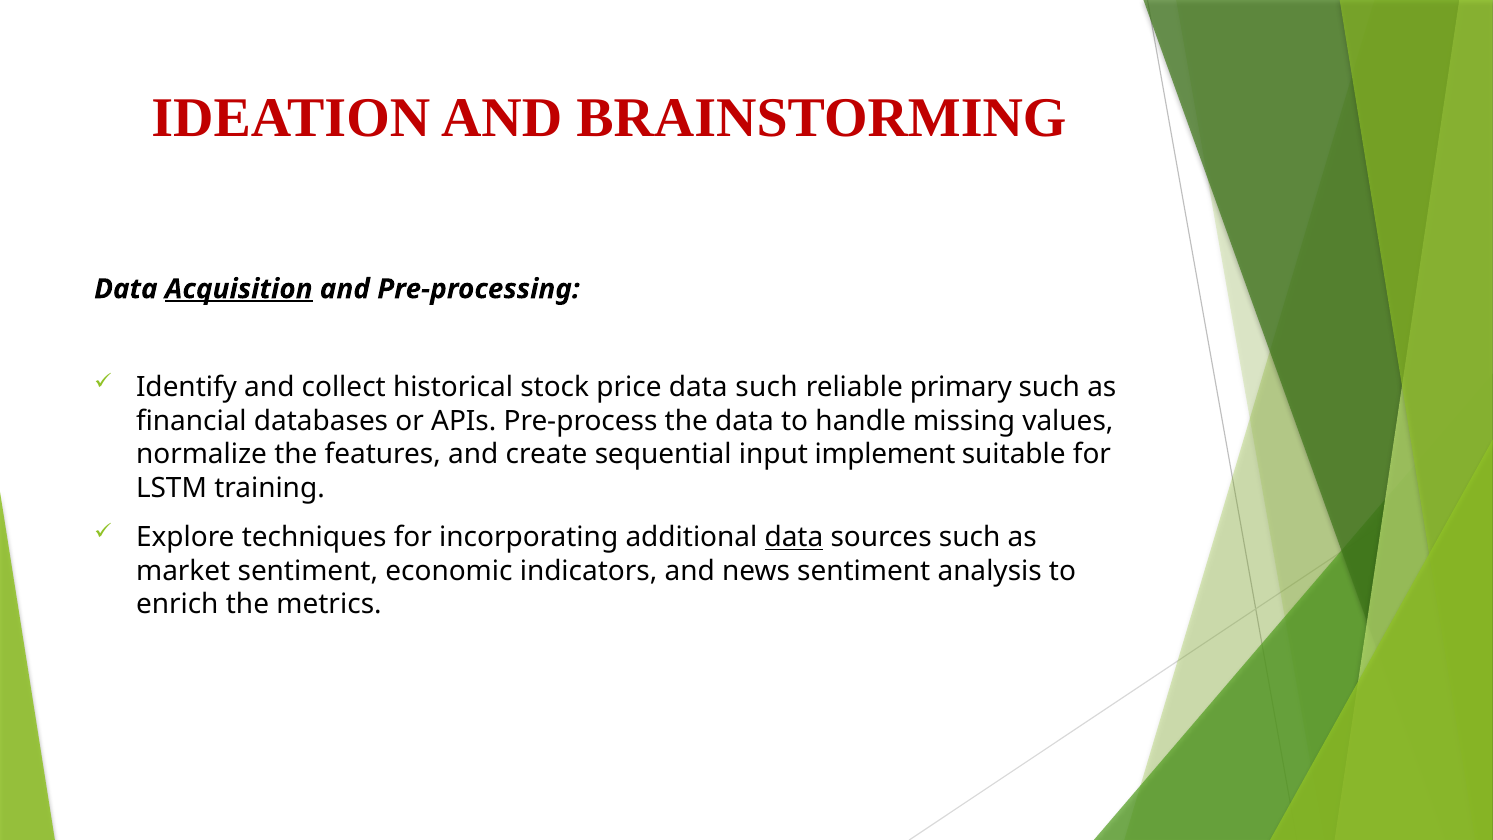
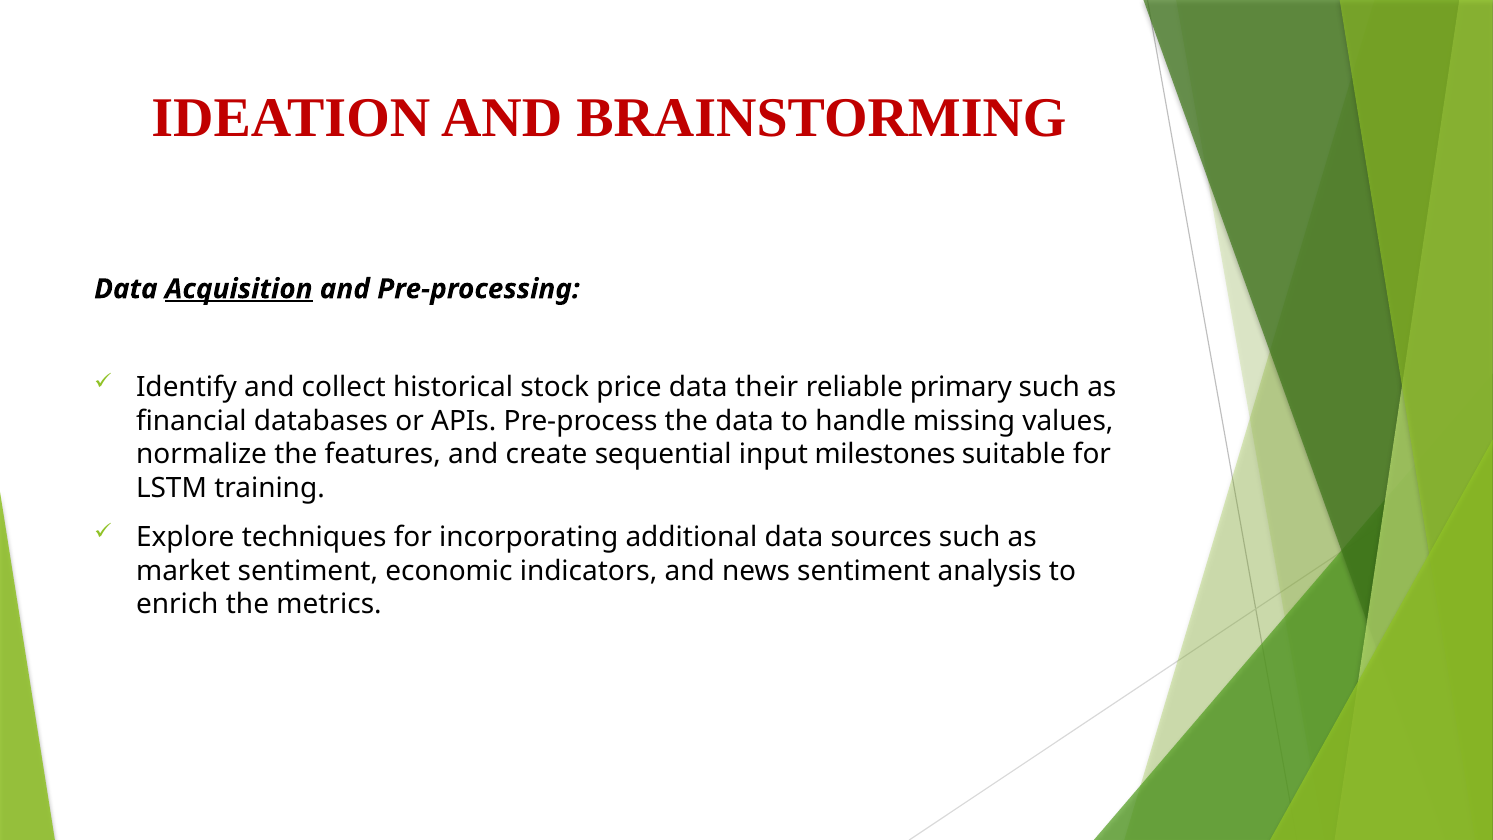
data such: such -> their
implement: implement -> milestones
data at (794, 537) underline: present -> none
